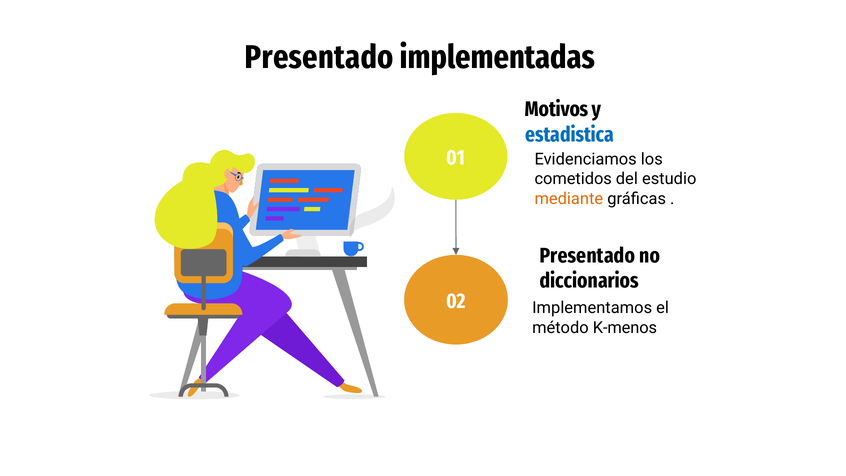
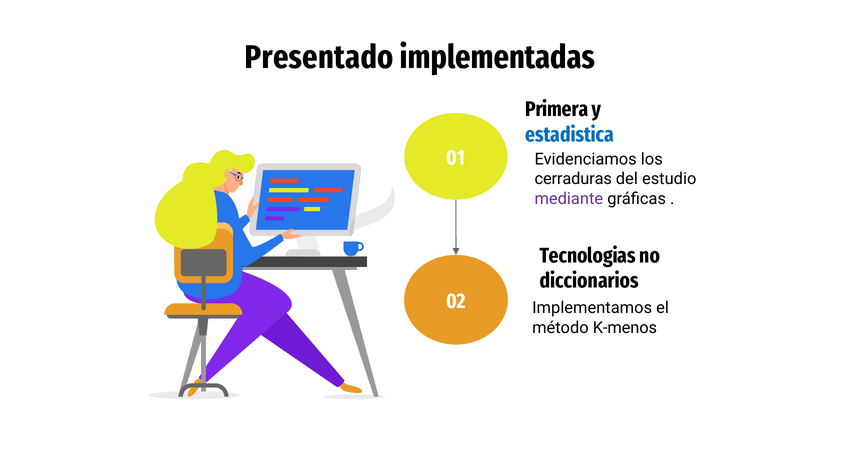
Motivos: Motivos -> Primera
cometidos: cometidos -> cerraduras
mediante colour: orange -> purple
Presentado at (587, 256): Presentado -> Tecnologias
